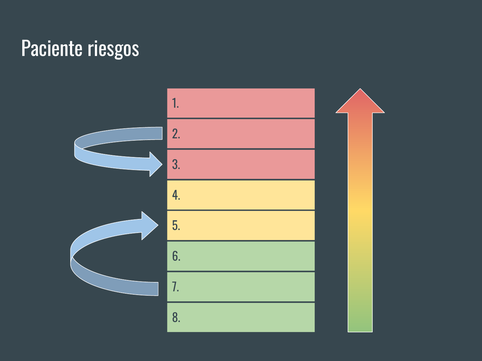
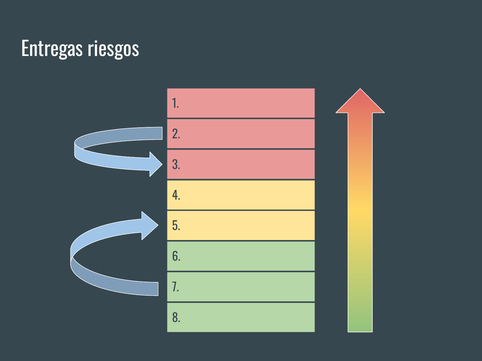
Paciente: Paciente -> Entregas
